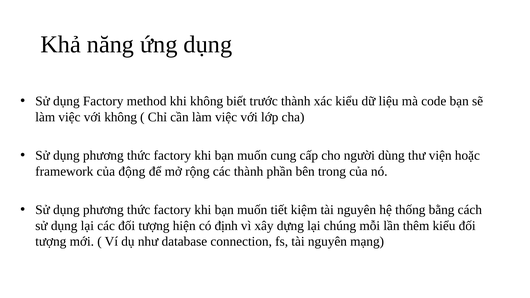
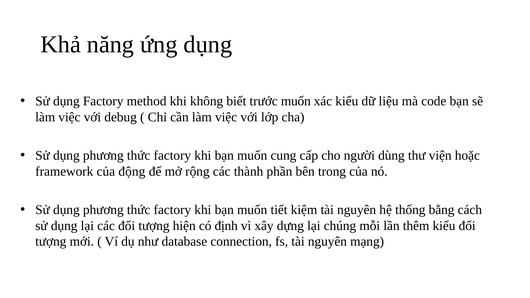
trước thành: thành -> muốn
với không: không -> debug
